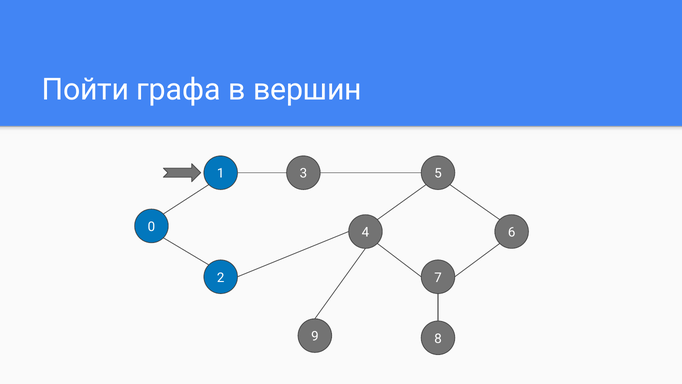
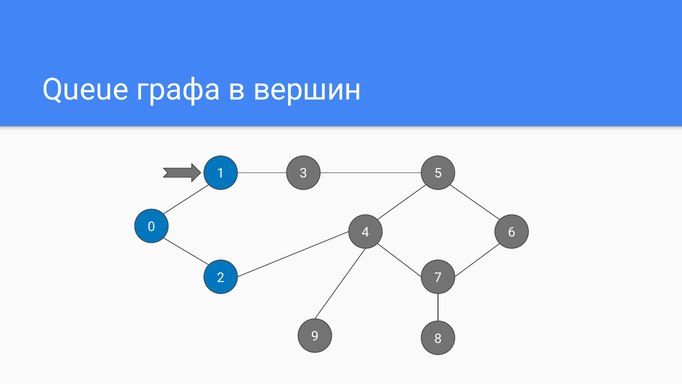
Пойти: Пойти -> Queue
